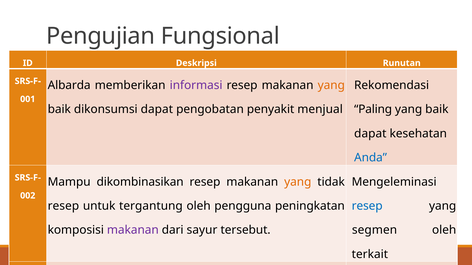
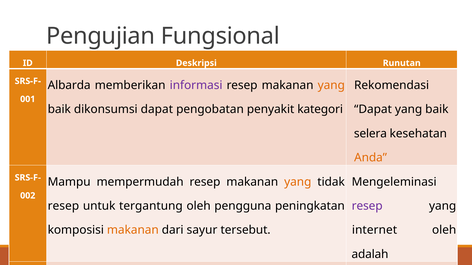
menjual: menjual -> kategori
Paling at (373, 110): Paling -> Dapat
dapat at (370, 134): dapat -> selera
Anda at (371, 158) colour: blue -> orange
dikombinasikan: dikombinasikan -> mempermudah
resep at (367, 206) colour: blue -> purple
makanan at (133, 230) colour: purple -> orange
segmen: segmen -> internet
terkait: terkait -> adalah
